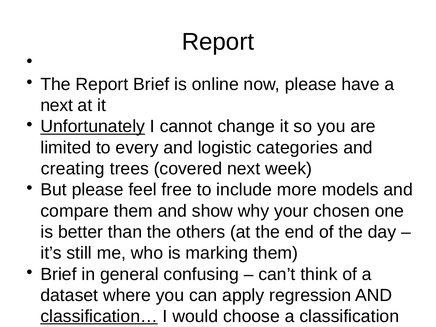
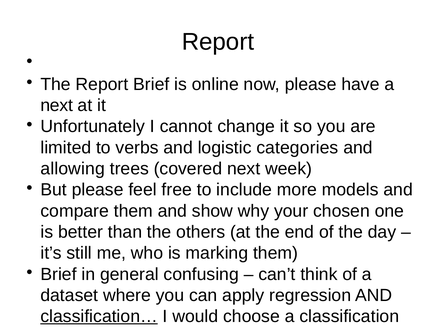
Unfortunately underline: present -> none
every: every -> verbs
creating: creating -> allowing
